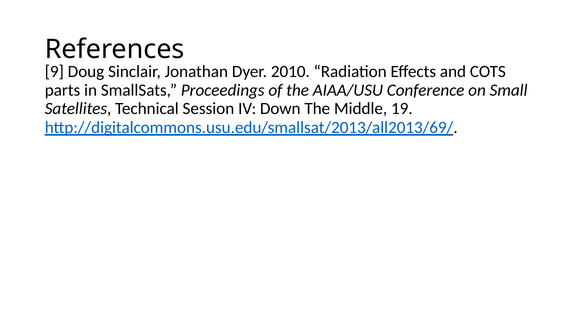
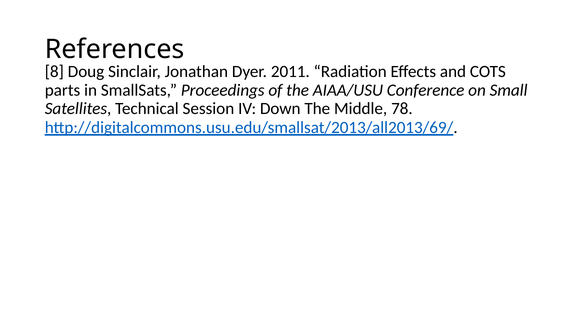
9: 9 -> 8
2010: 2010 -> 2011
19: 19 -> 78
